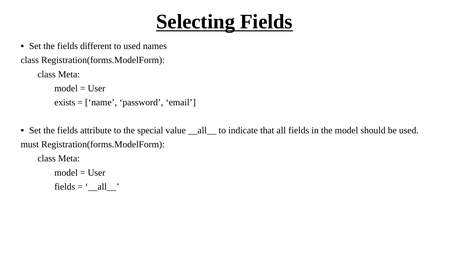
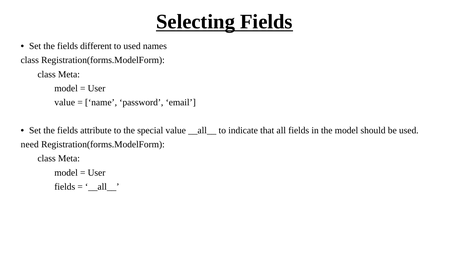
exists at (65, 102): exists -> value
must: must -> need
